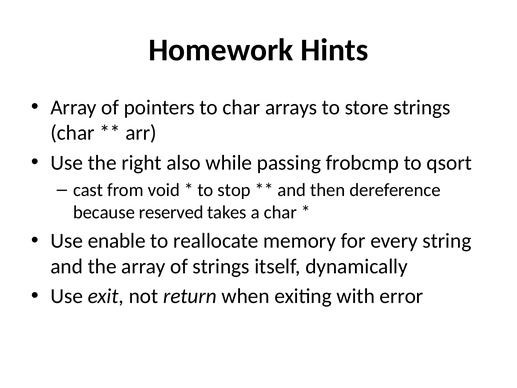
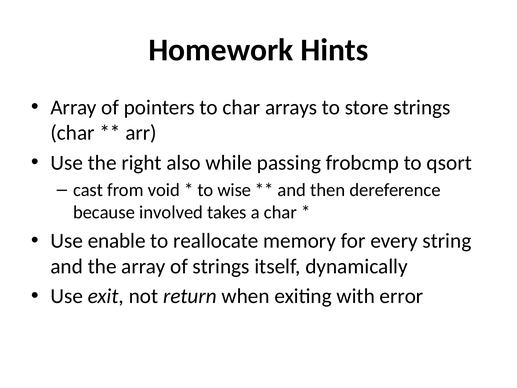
stop: stop -> wise
reserved: reserved -> involved
